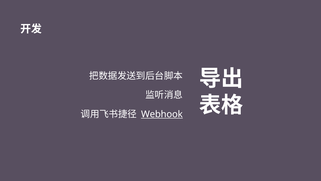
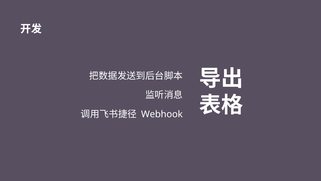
Webhook underline: present -> none
